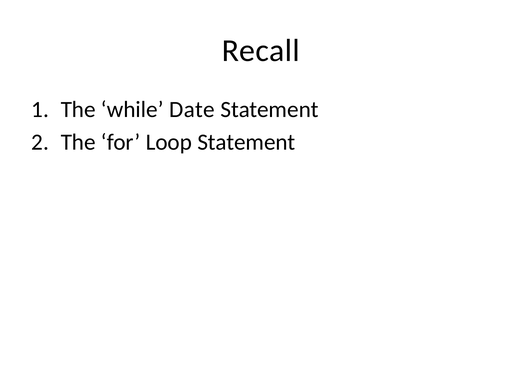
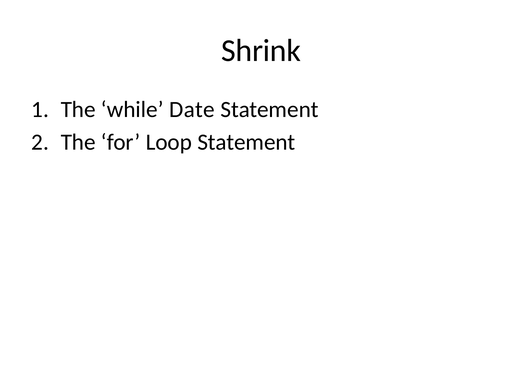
Recall: Recall -> Shrink
